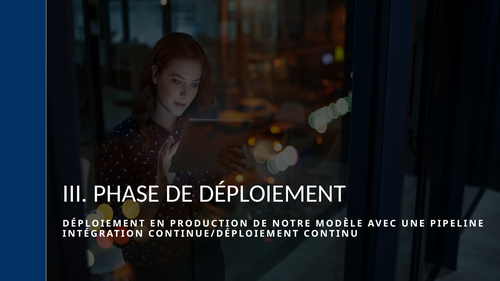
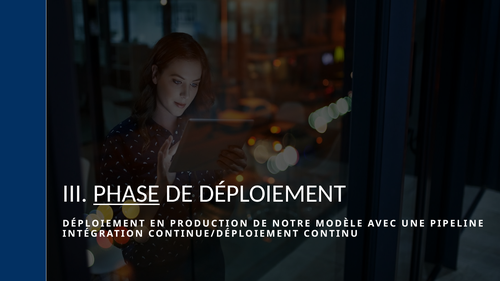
PHASE underline: none -> present
